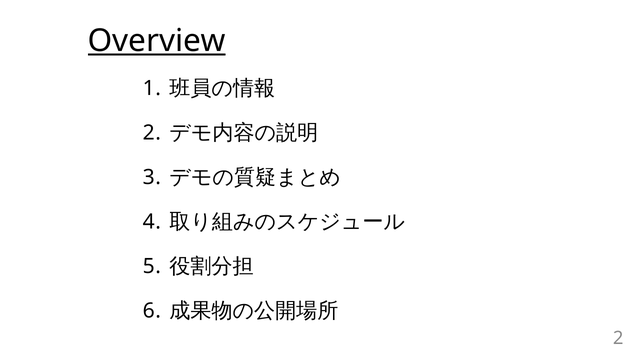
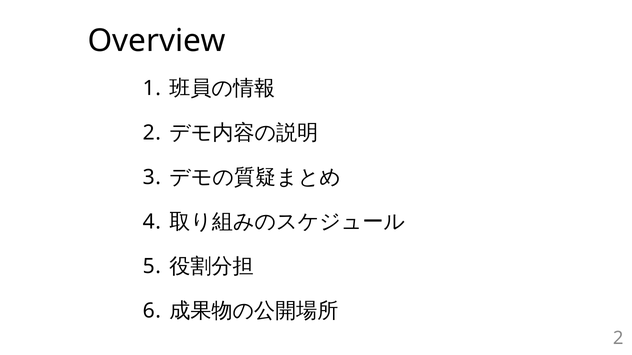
Overview underline: present -> none
